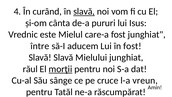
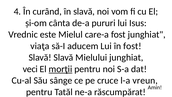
slavă at (84, 12) underline: present -> none
între: între -> viaţa
răul: răul -> veci
